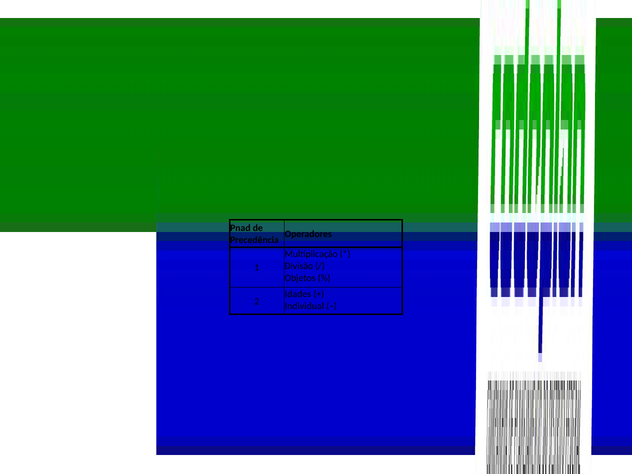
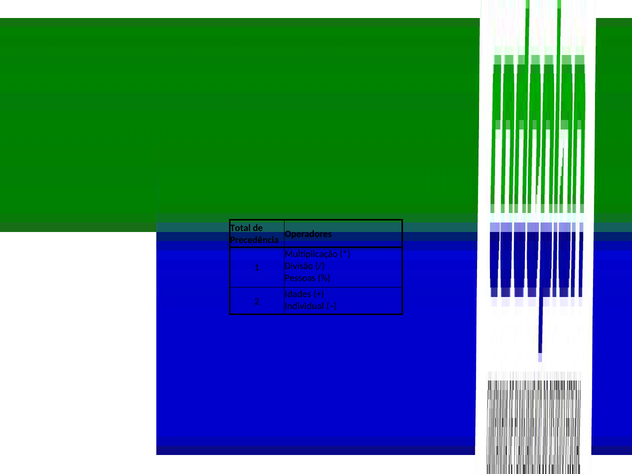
Pnad: Pnad -> Total
Objetos: Objetos -> Pessoas
